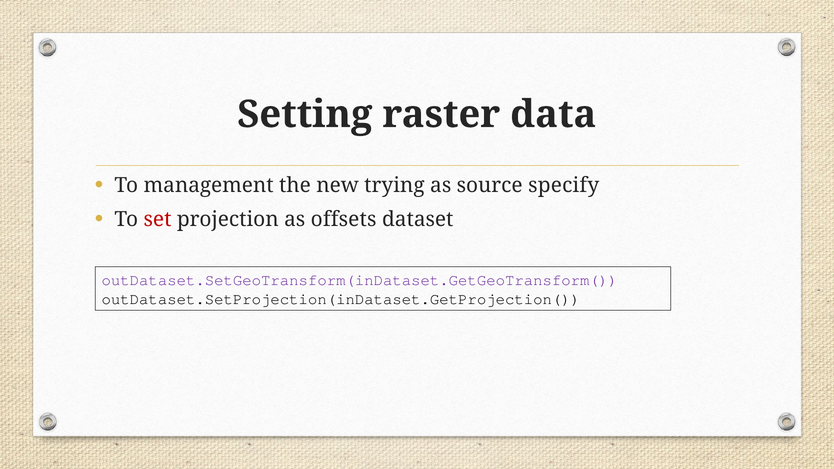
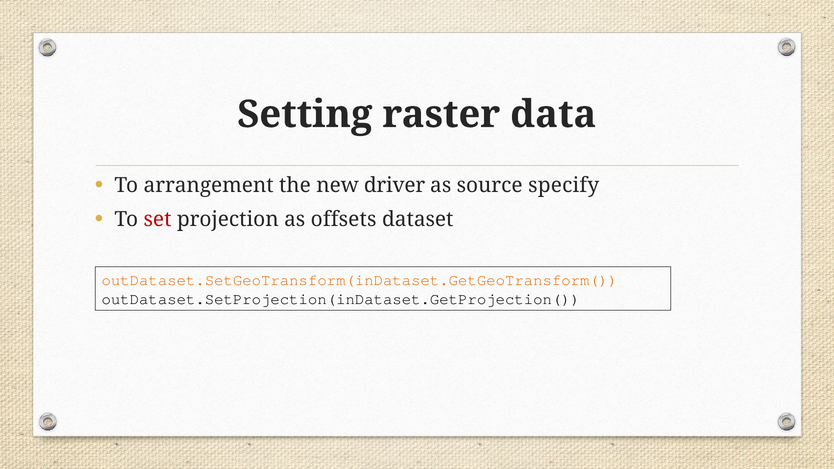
management: management -> arrangement
trying: trying -> driver
outDataset.SetGeoTransform(inDataset.GetGeoTransform( colour: purple -> orange
